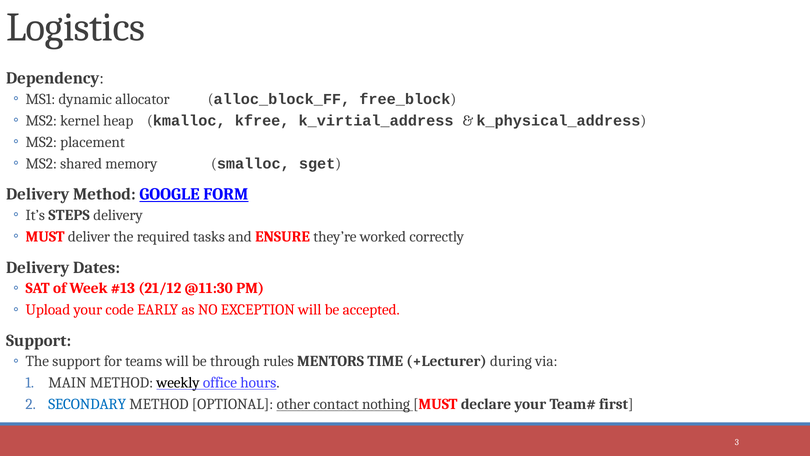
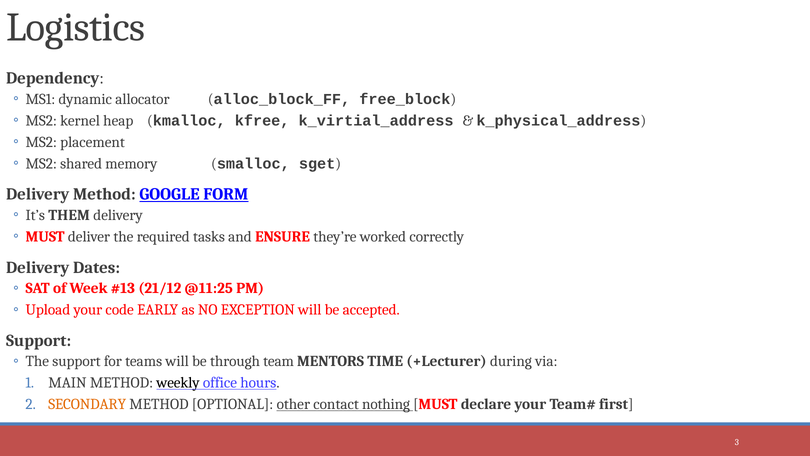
STEPS: STEPS -> THEM
@11:30: @11:30 -> @11:25
rules: rules -> team
SECONDARY colour: blue -> orange
